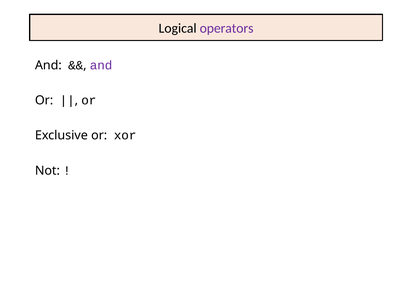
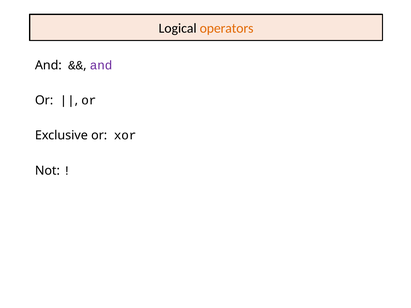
operators colour: purple -> orange
